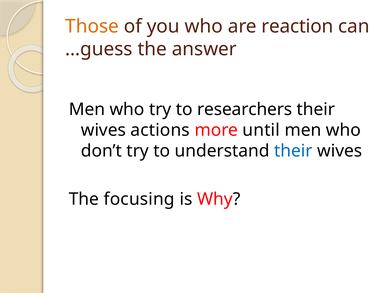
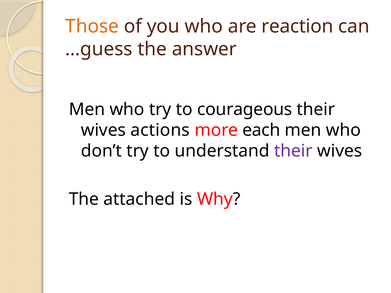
researchers: researchers -> courageous
until: until -> each
their at (293, 151) colour: blue -> purple
focusing: focusing -> attached
